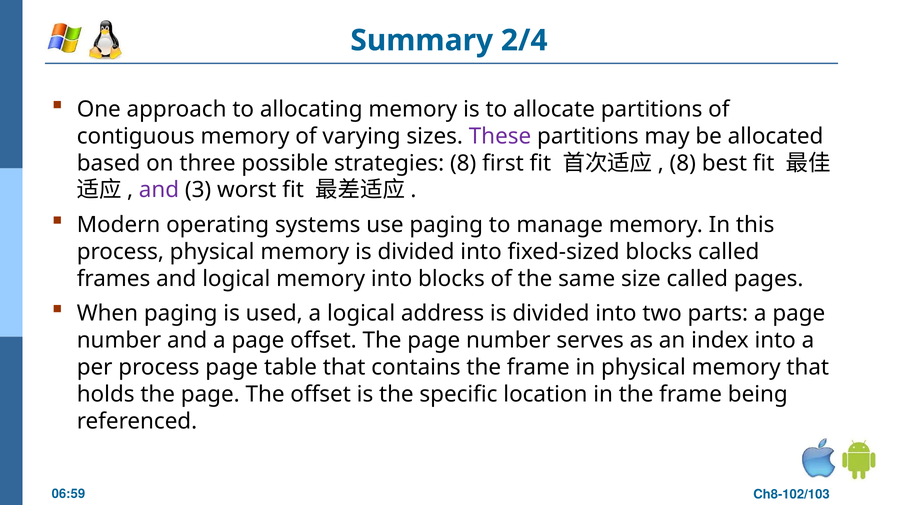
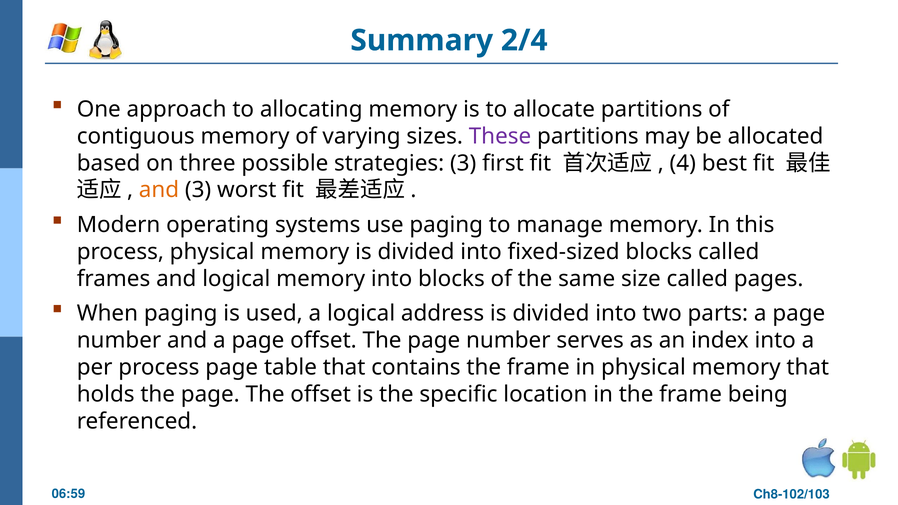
strategies 8: 8 -> 3
8 at (683, 163): 8 -> 4
and at (159, 190) colour: purple -> orange
